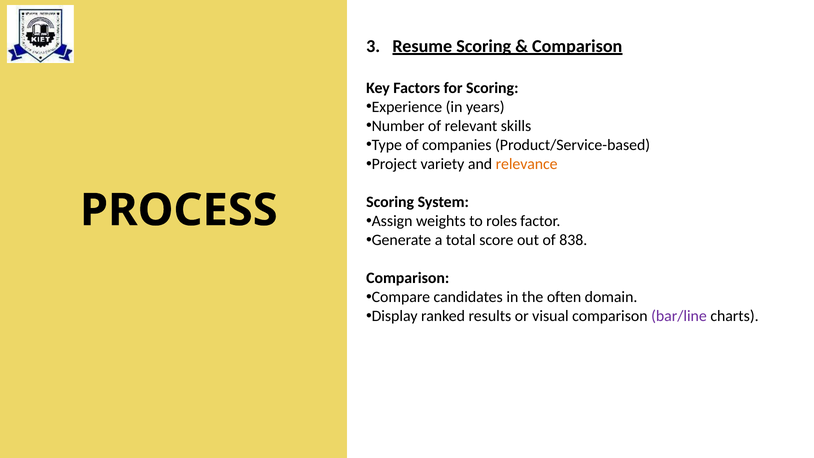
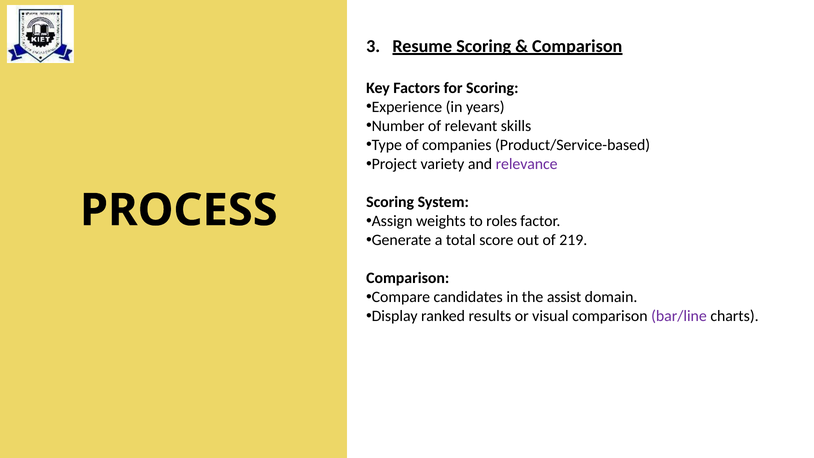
relevance colour: orange -> purple
838: 838 -> 219
often: often -> assist
